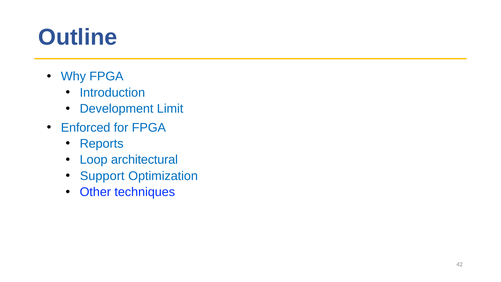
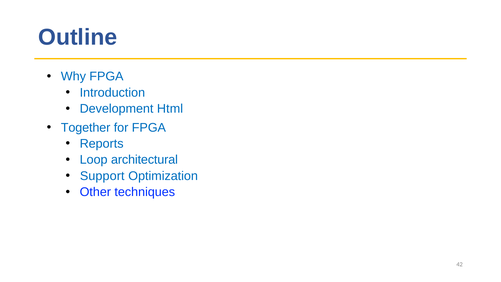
Limit: Limit -> Html
Enforced: Enforced -> Together
